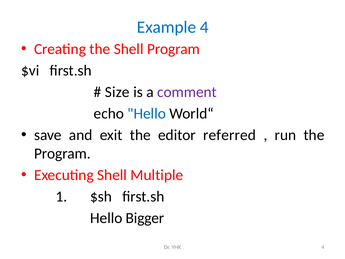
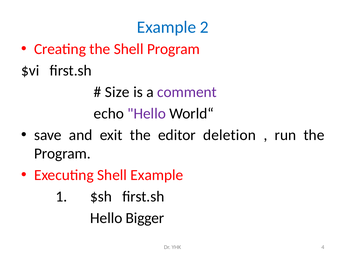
Example 4: 4 -> 2
Hello at (147, 113) colour: blue -> purple
referred: referred -> deletion
Shell Multiple: Multiple -> Example
